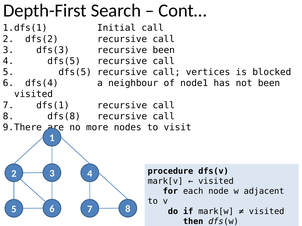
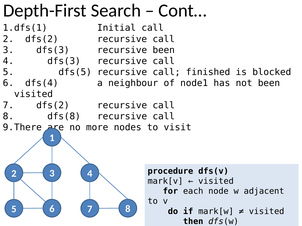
4 dfs(5: dfs(5 -> dfs(3
vertices: vertices -> finished
7 dfs(1: dfs(1 -> dfs(2
